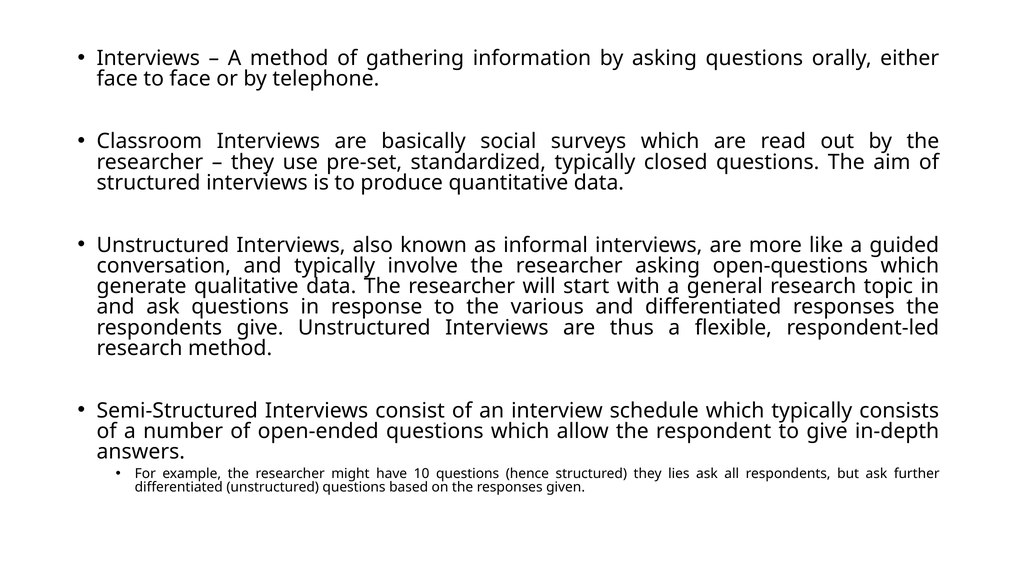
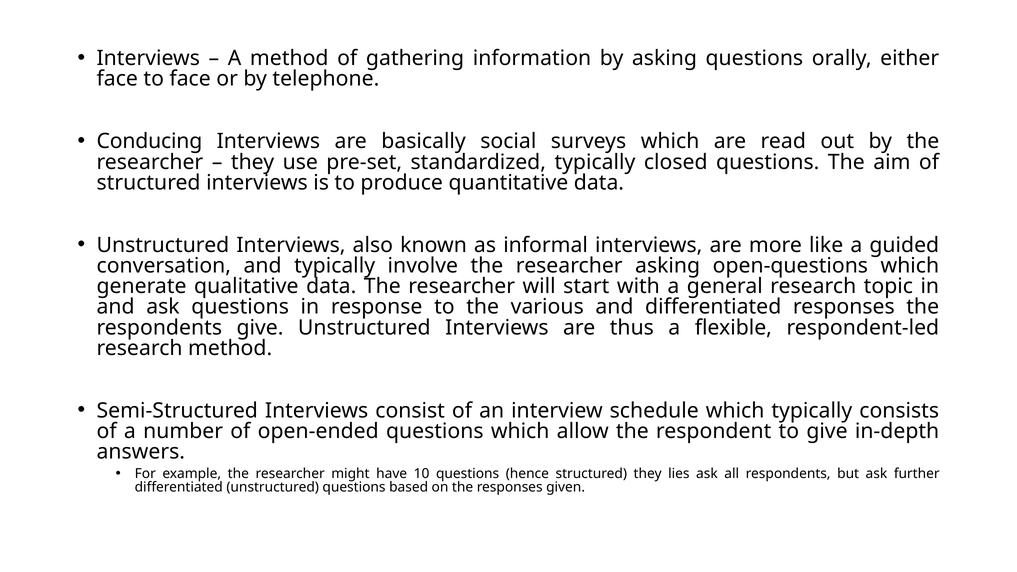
Classroom: Classroom -> Conducing
